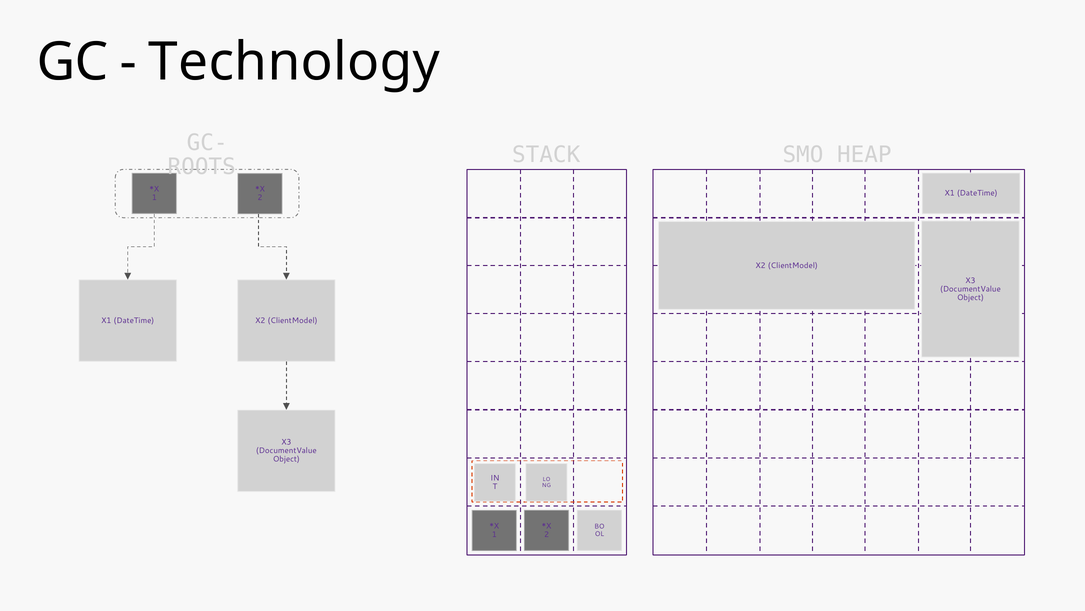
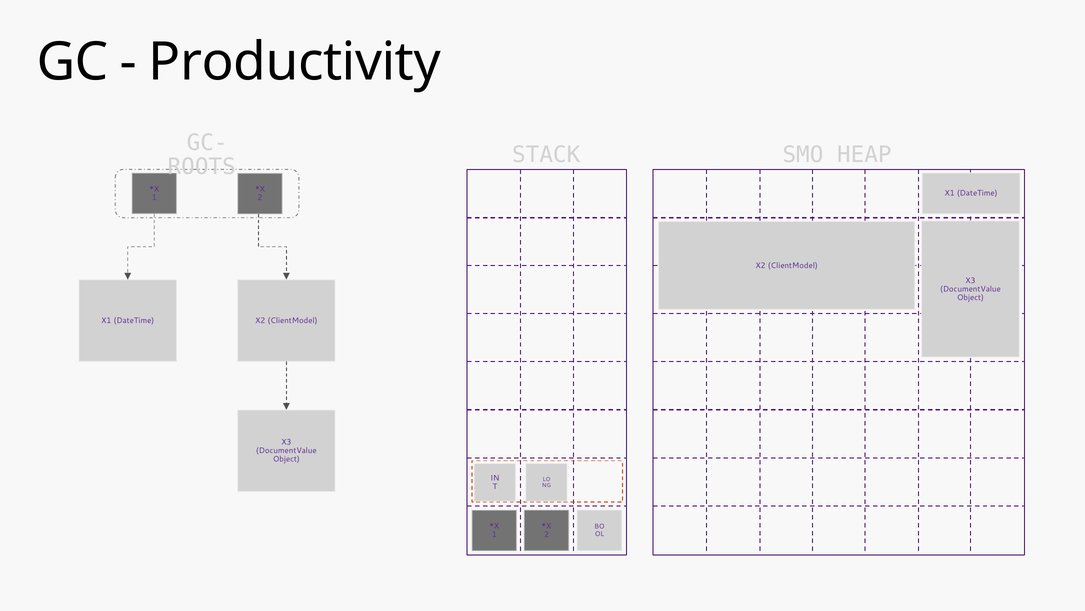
Technology: Technology -> Productivity
